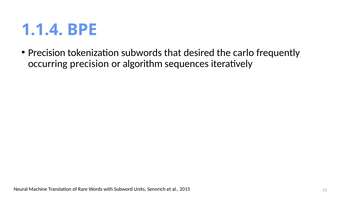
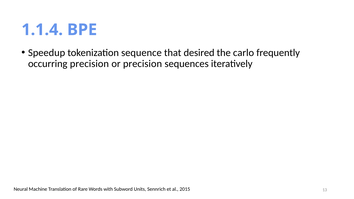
Precision at (47, 53): Precision -> Speedup
subwords: subwords -> sequence
or algorithm: algorithm -> precision
